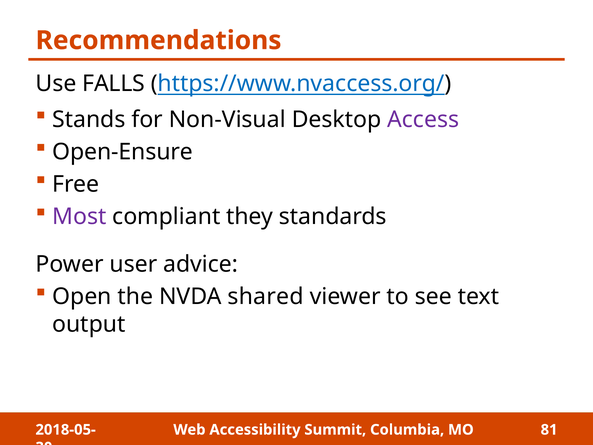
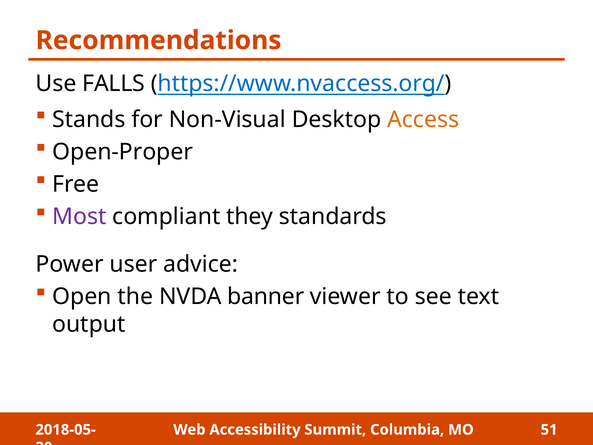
Access colour: purple -> orange
Open-Ensure: Open-Ensure -> Open-Proper
shared: shared -> banner
81: 81 -> 51
